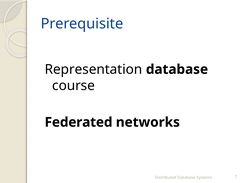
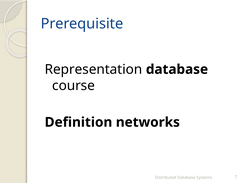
Federated: Federated -> Definition
